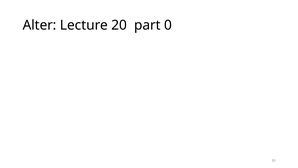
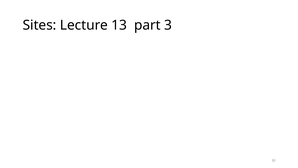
Alter: Alter -> Sites
20: 20 -> 13
0: 0 -> 3
